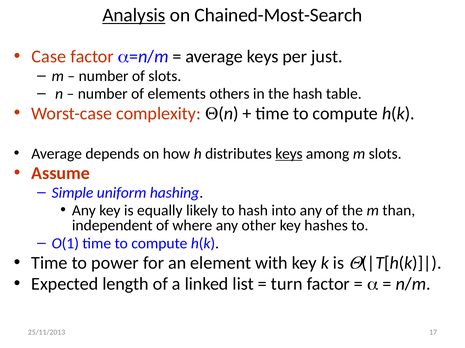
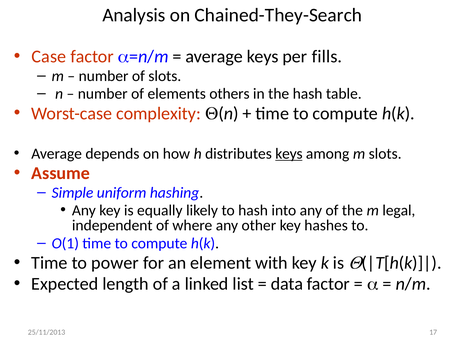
Analysis underline: present -> none
Chained-Most-Search: Chained-Most-Search -> Chained-They-Search
just: just -> fills
than: than -> legal
turn: turn -> data
